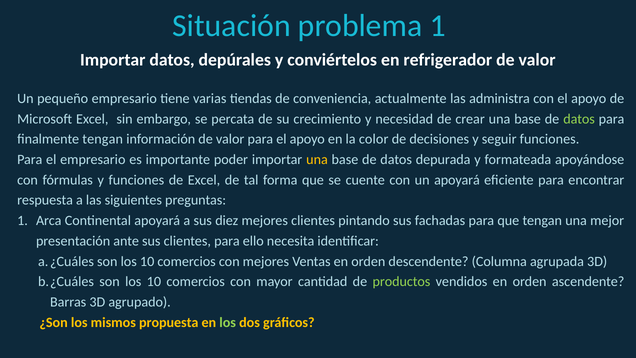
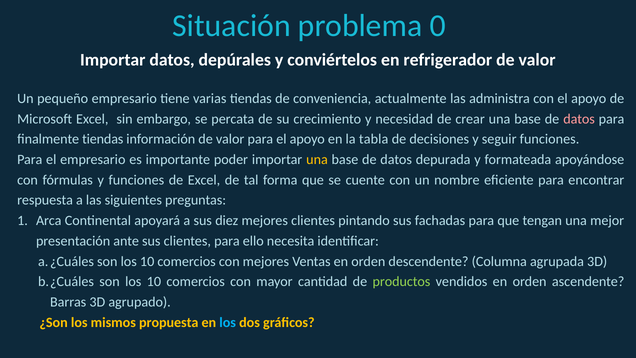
problema 1: 1 -> 0
datos at (579, 119) colour: light green -> pink
finalmente tengan: tengan -> tiendas
color: color -> tabla
un apoyará: apoyará -> nombre
los at (228, 322) colour: light green -> light blue
